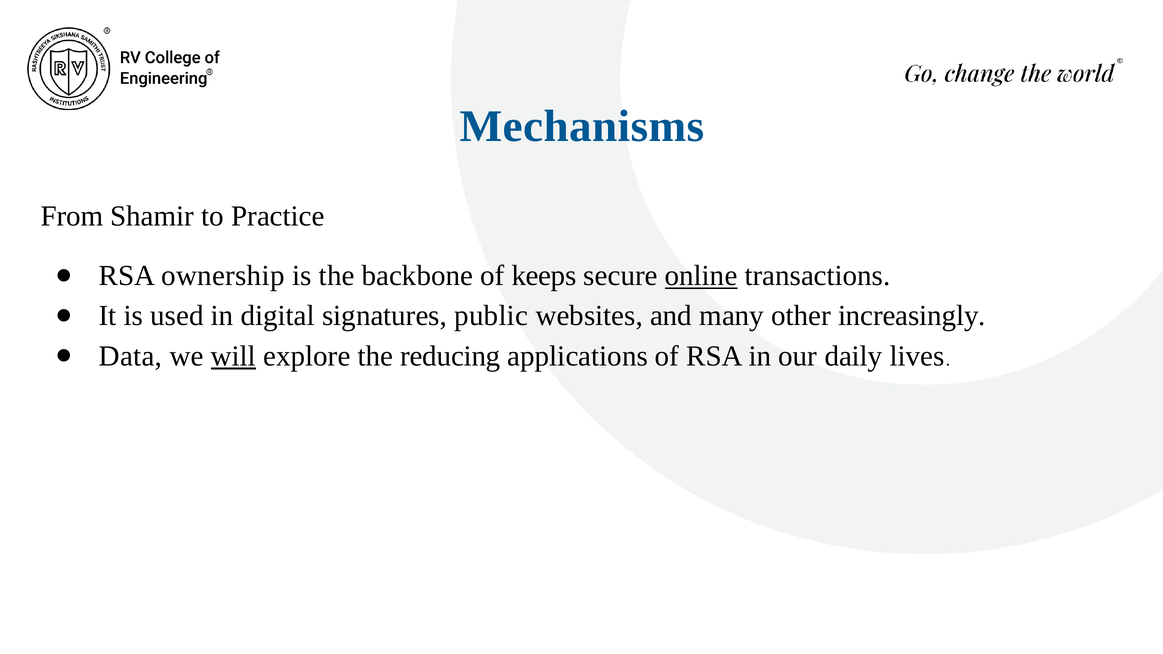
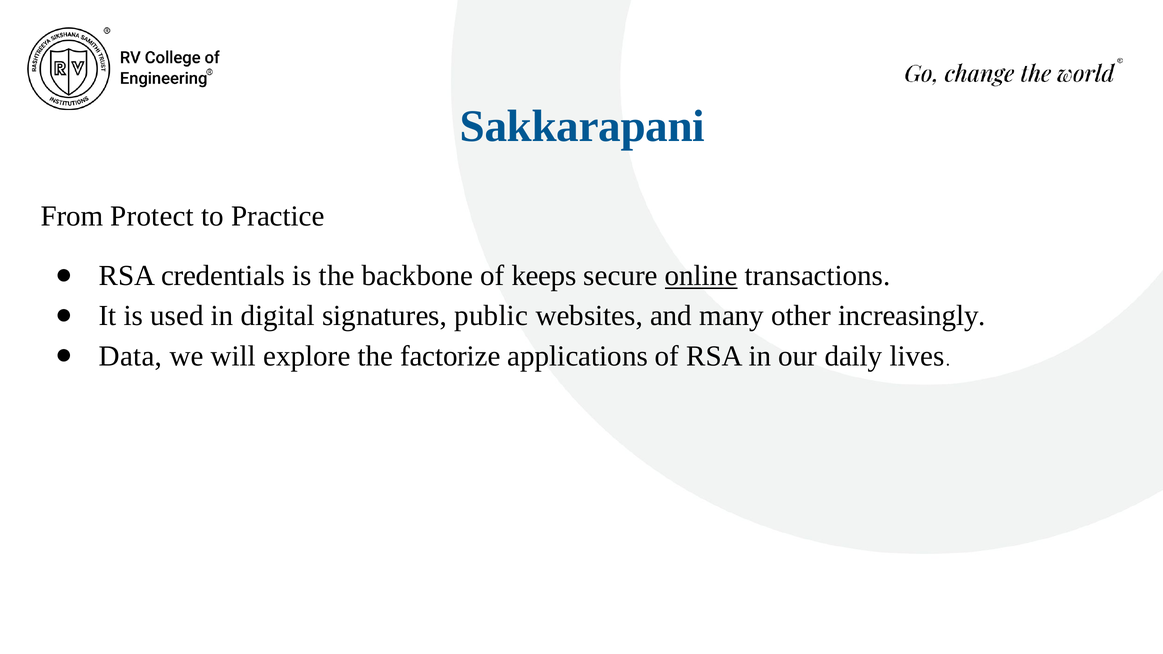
Mechanisms: Mechanisms -> Sakkarapani
Shamir: Shamir -> Protect
ownership: ownership -> credentials
will underline: present -> none
reducing: reducing -> factorize
